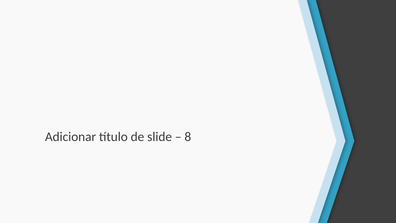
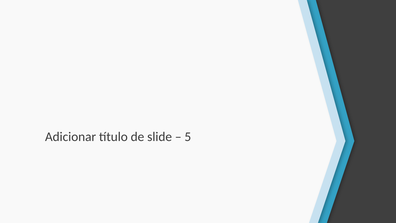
8: 8 -> 5
